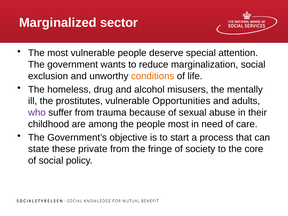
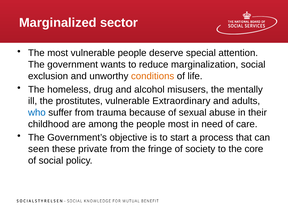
Opportunities: Opportunities -> Extraordinary
who colour: purple -> blue
state: state -> seen
